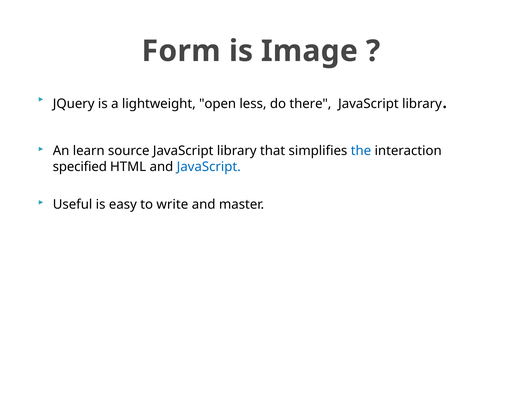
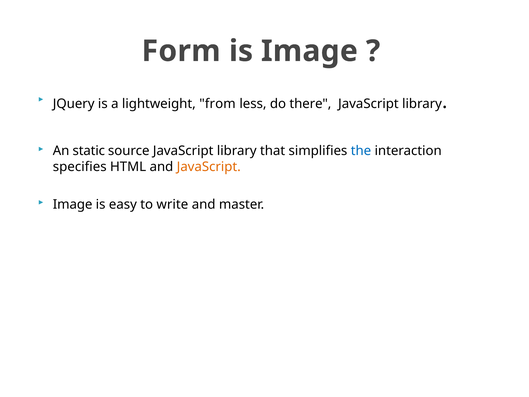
open: open -> from
learn: learn -> static
specified: specified -> specifies
JavaScript at (209, 167) colour: blue -> orange
Useful at (73, 204): Useful -> Image
